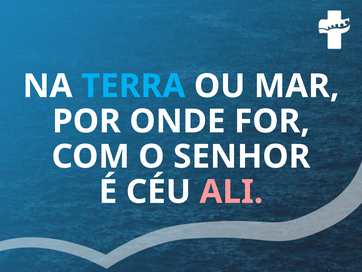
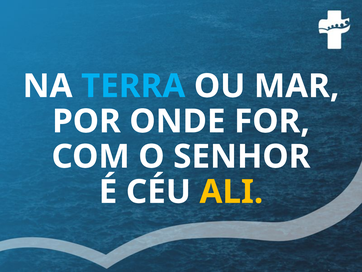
ALI colour: pink -> yellow
